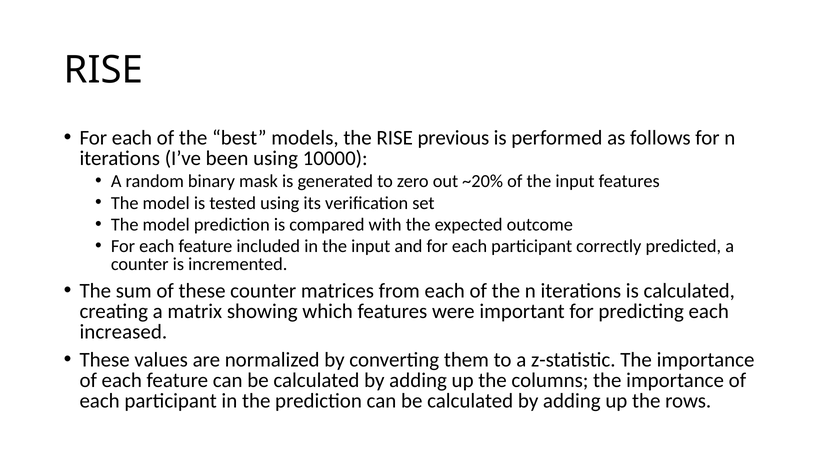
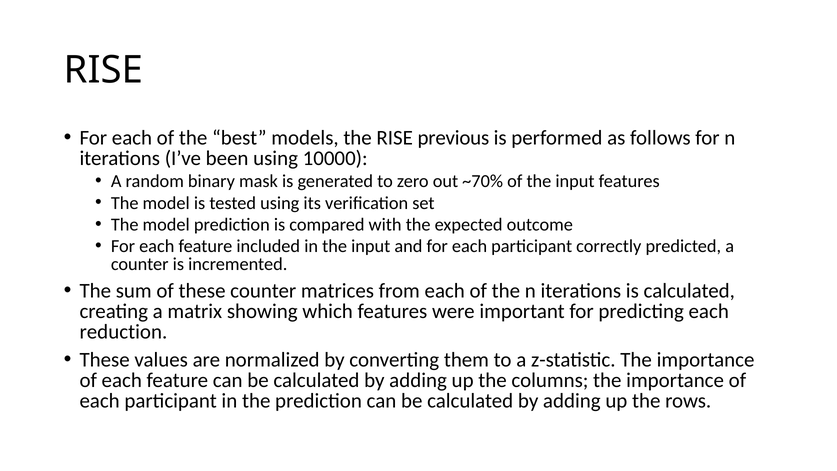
~20%: ~20% -> ~70%
increased: increased -> reduction
